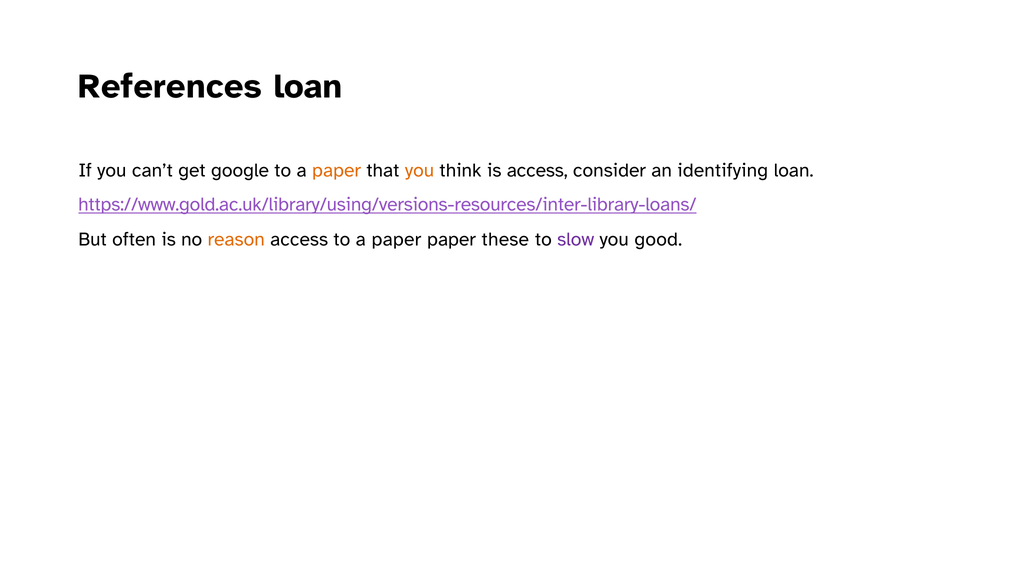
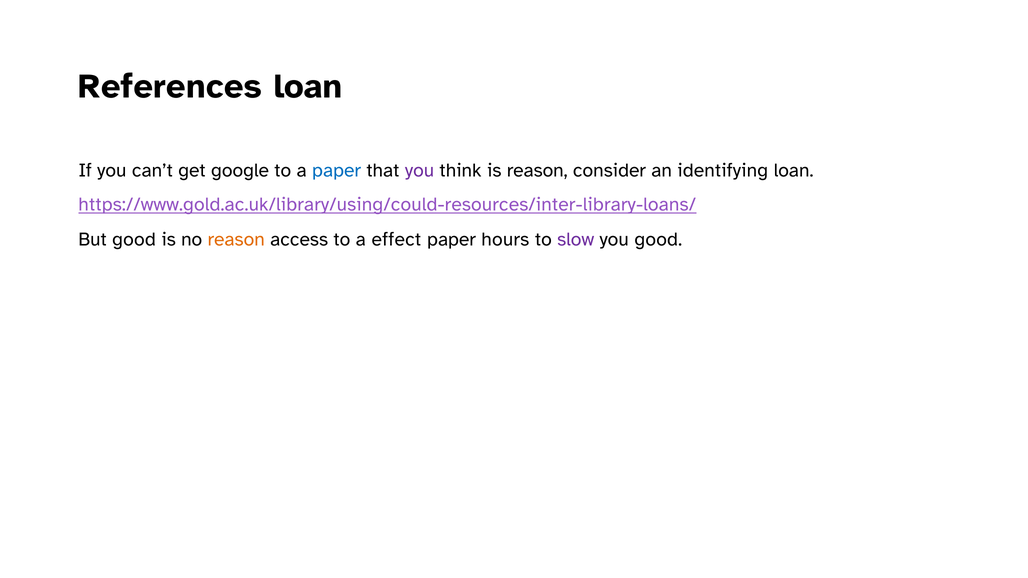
paper at (337, 171) colour: orange -> blue
you at (420, 171) colour: orange -> purple
is access: access -> reason
https://www.gold.ac.uk/library/using/versions-resources/inter-library-loans/: https://www.gold.ac.uk/library/using/versions-resources/inter-library-loans/ -> https://www.gold.ac.uk/library/using/could-resources/inter-library-loans/
But often: often -> good
access to a paper: paper -> effect
these: these -> hours
